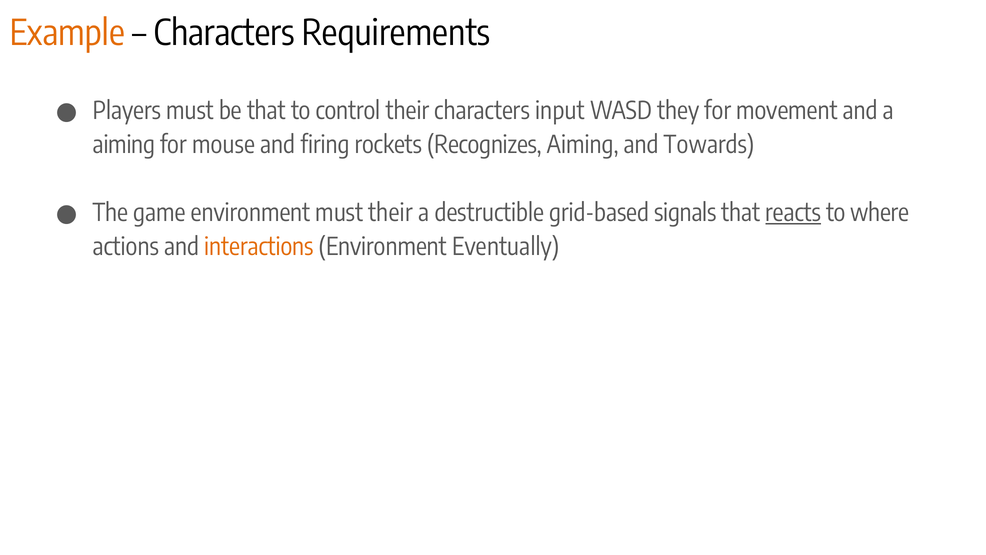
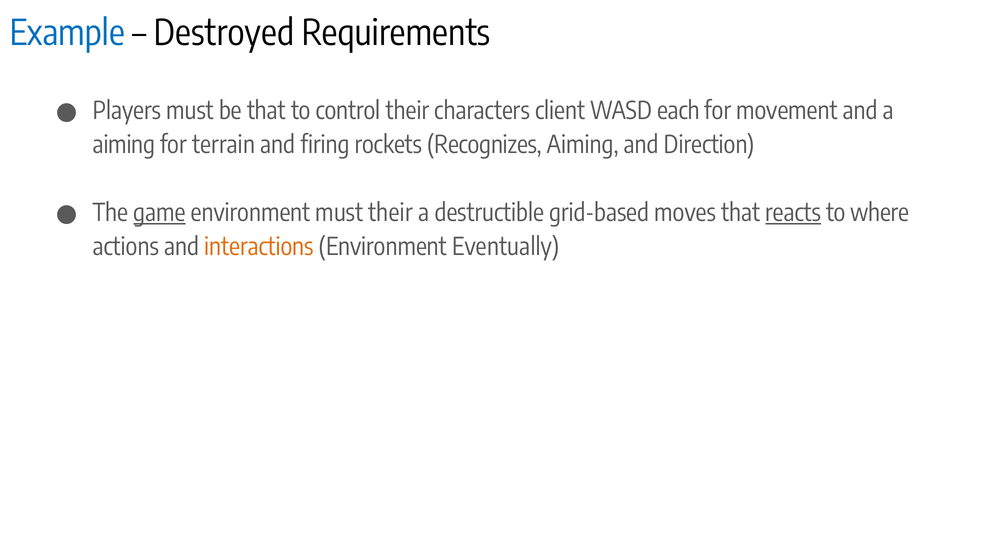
Example colour: orange -> blue
Characters at (224, 34): Characters -> Destroyed
input: input -> client
they: they -> each
mouse: mouse -> terrain
Towards: Towards -> Direction
game underline: none -> present
signals: signals -> moves
